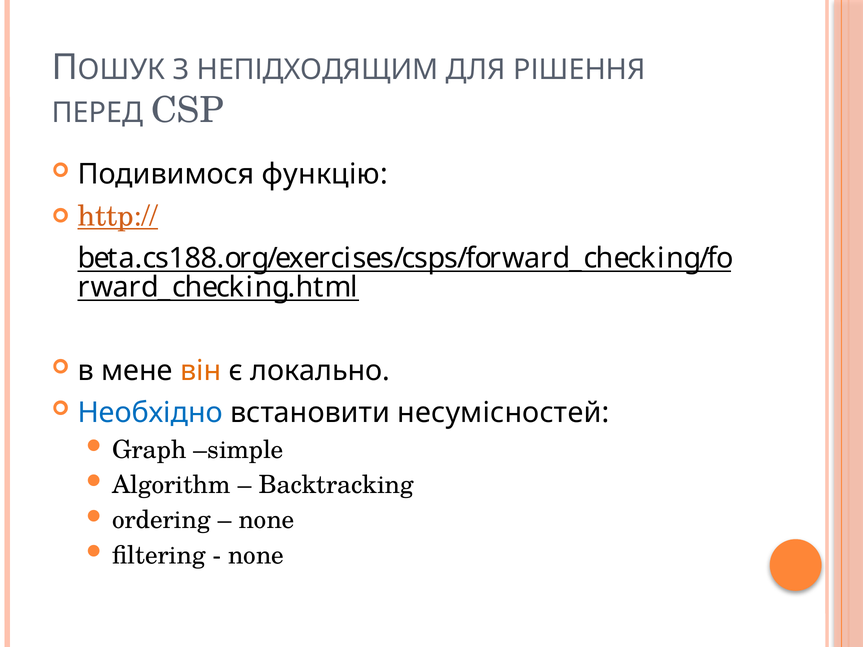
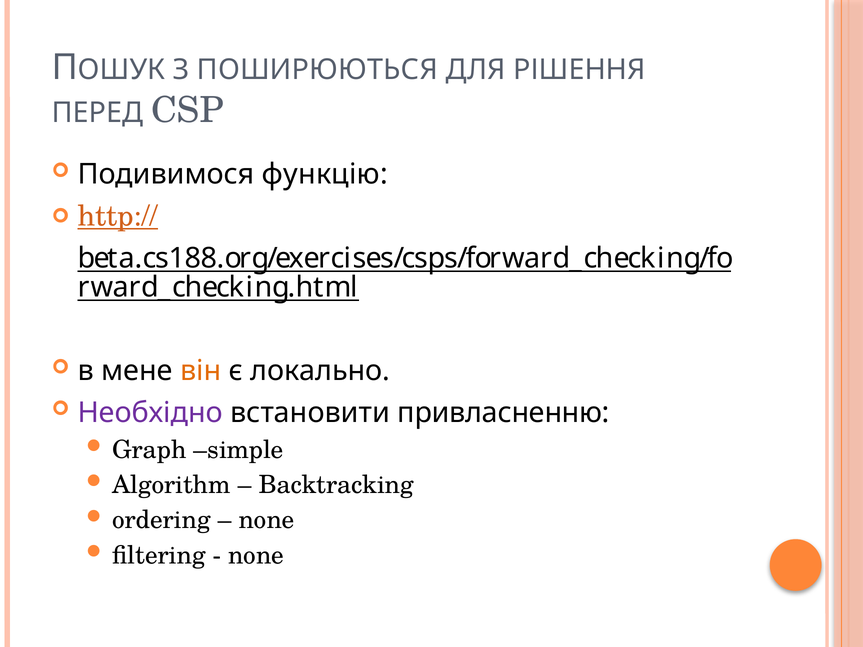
НЕПІДХОДЯЩИМ: НЕПІДХОДЯЩИМ -> ПОШИРЮЮТЬСЯ
Необхідно colour: blue -> purple
несумісностей: несумісностей -> привласненню
